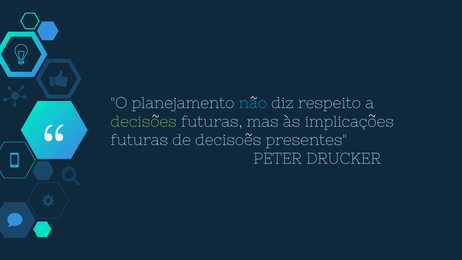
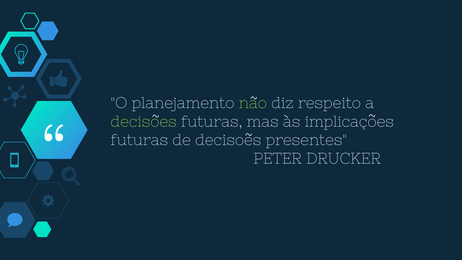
nao colour: light blue -> light green
